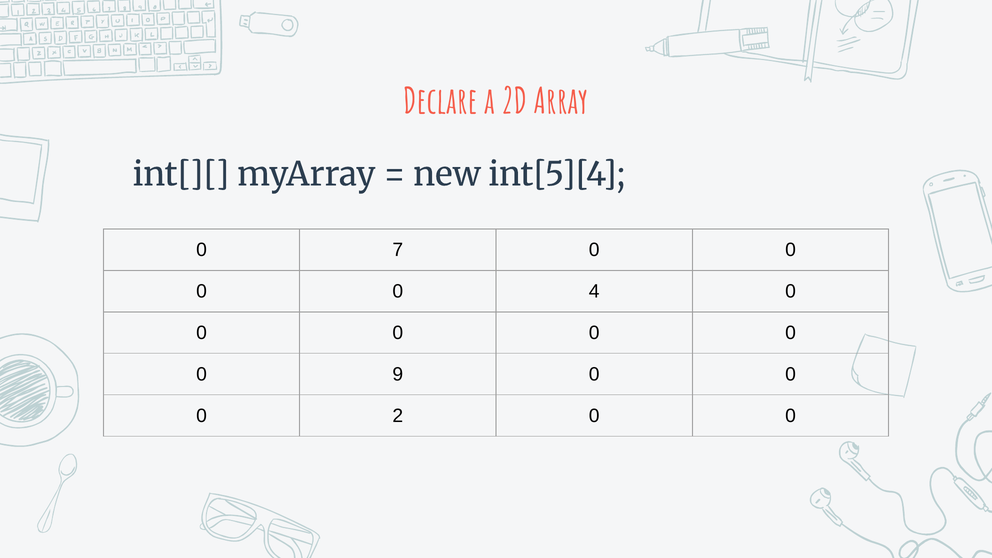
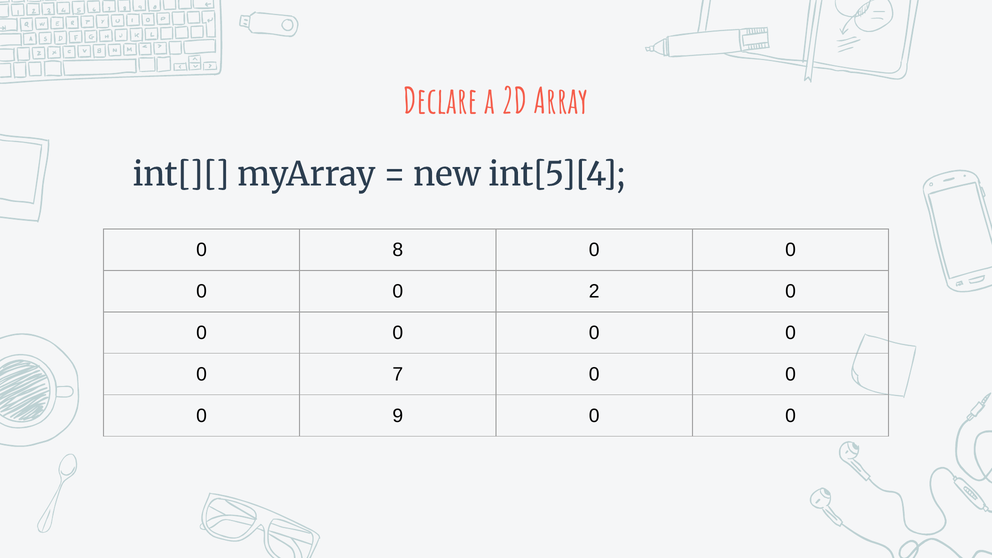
7: 7 -> 8
4: 4 -> 2
9: 9 -> 7
2: 2 -> 9
